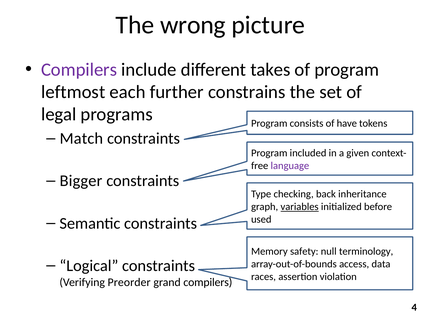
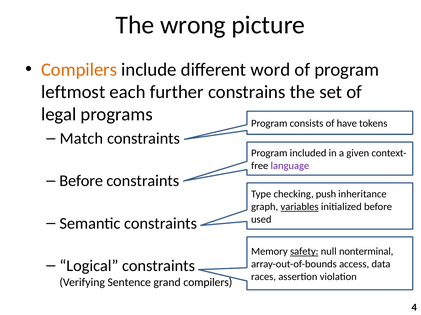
Compilers at (79, 70) colour: purple -> orange
takes: takes -> word
Bigger at (81, 181): Bigger -> Before
back: back -> push
safety underline: none -> present
terminology: terminology -> nonterminal
Preorder: Preorder -> Sentence
